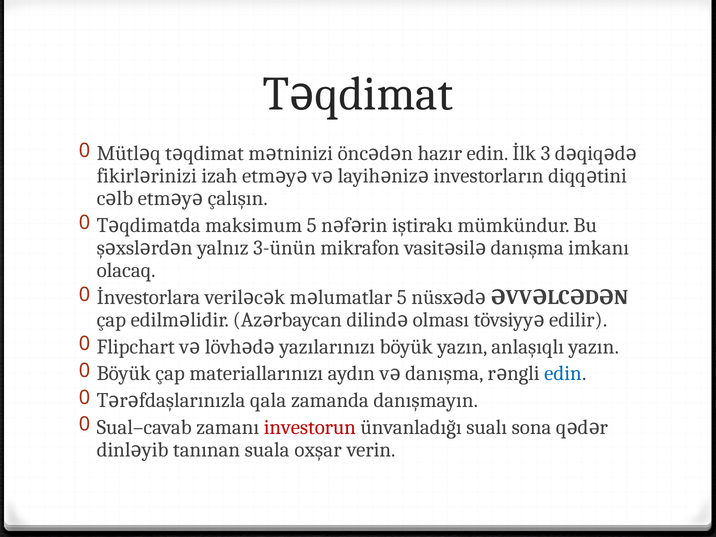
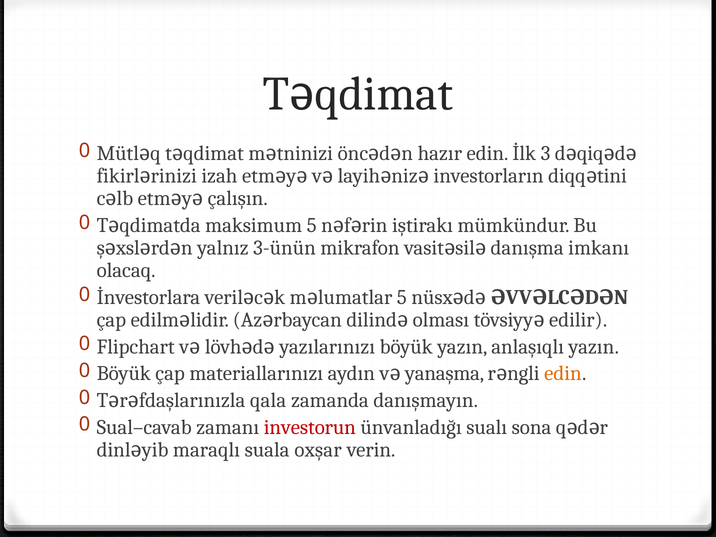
danışma at (444, 374): danışma -> yanaşma
edin at (563, 374) colour: blue -> orange
tanınan: tanınan -> maraqlı
